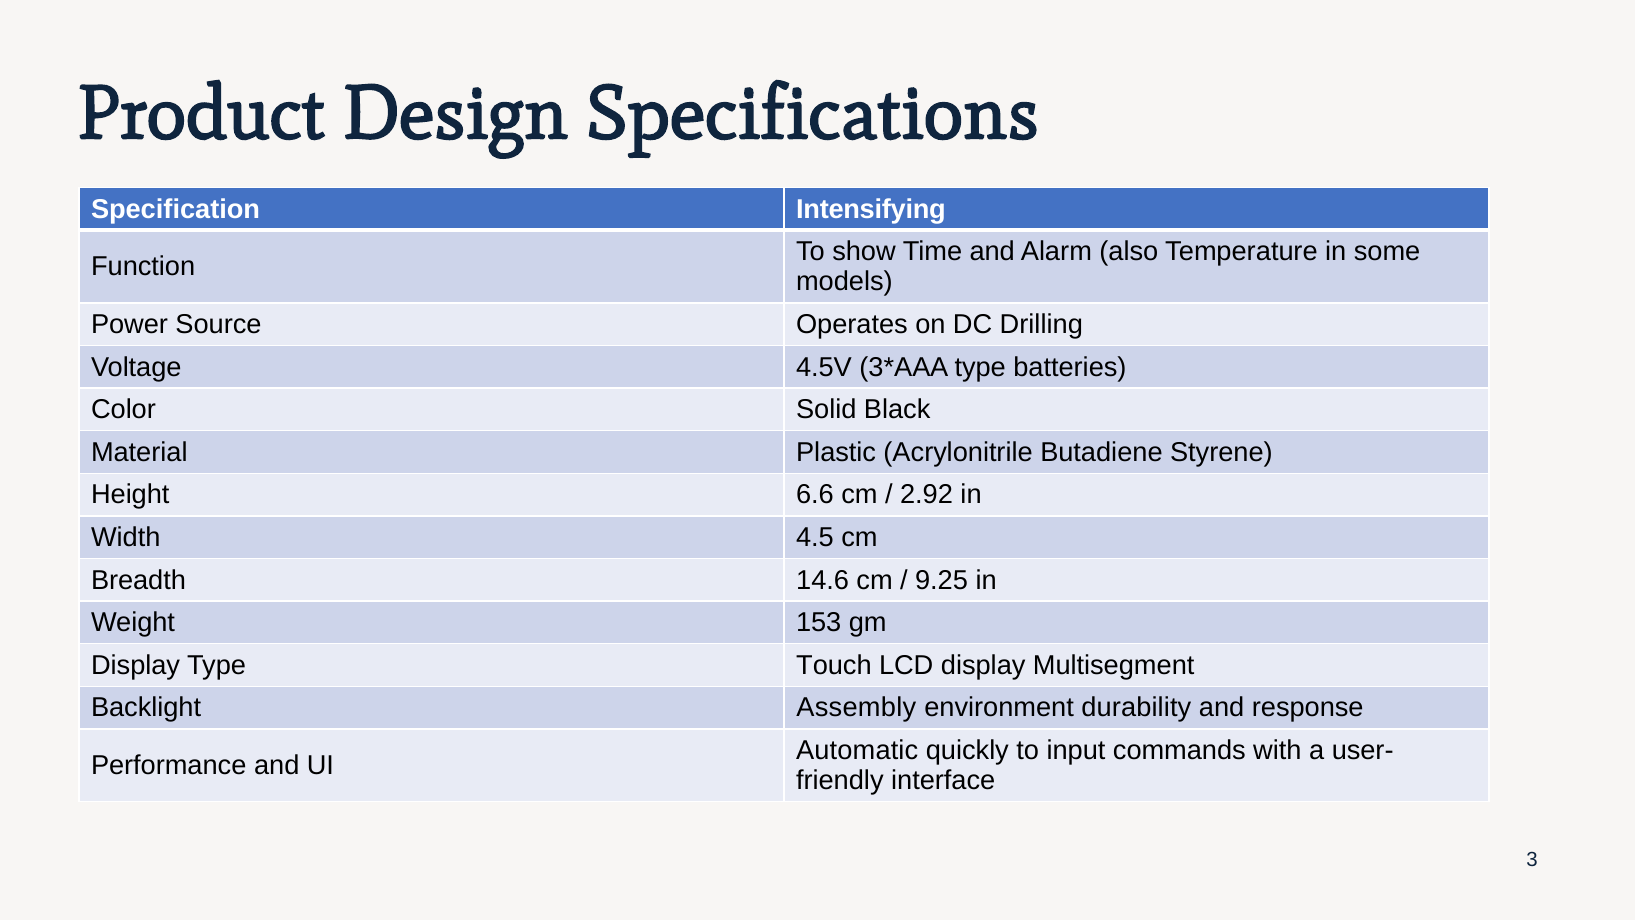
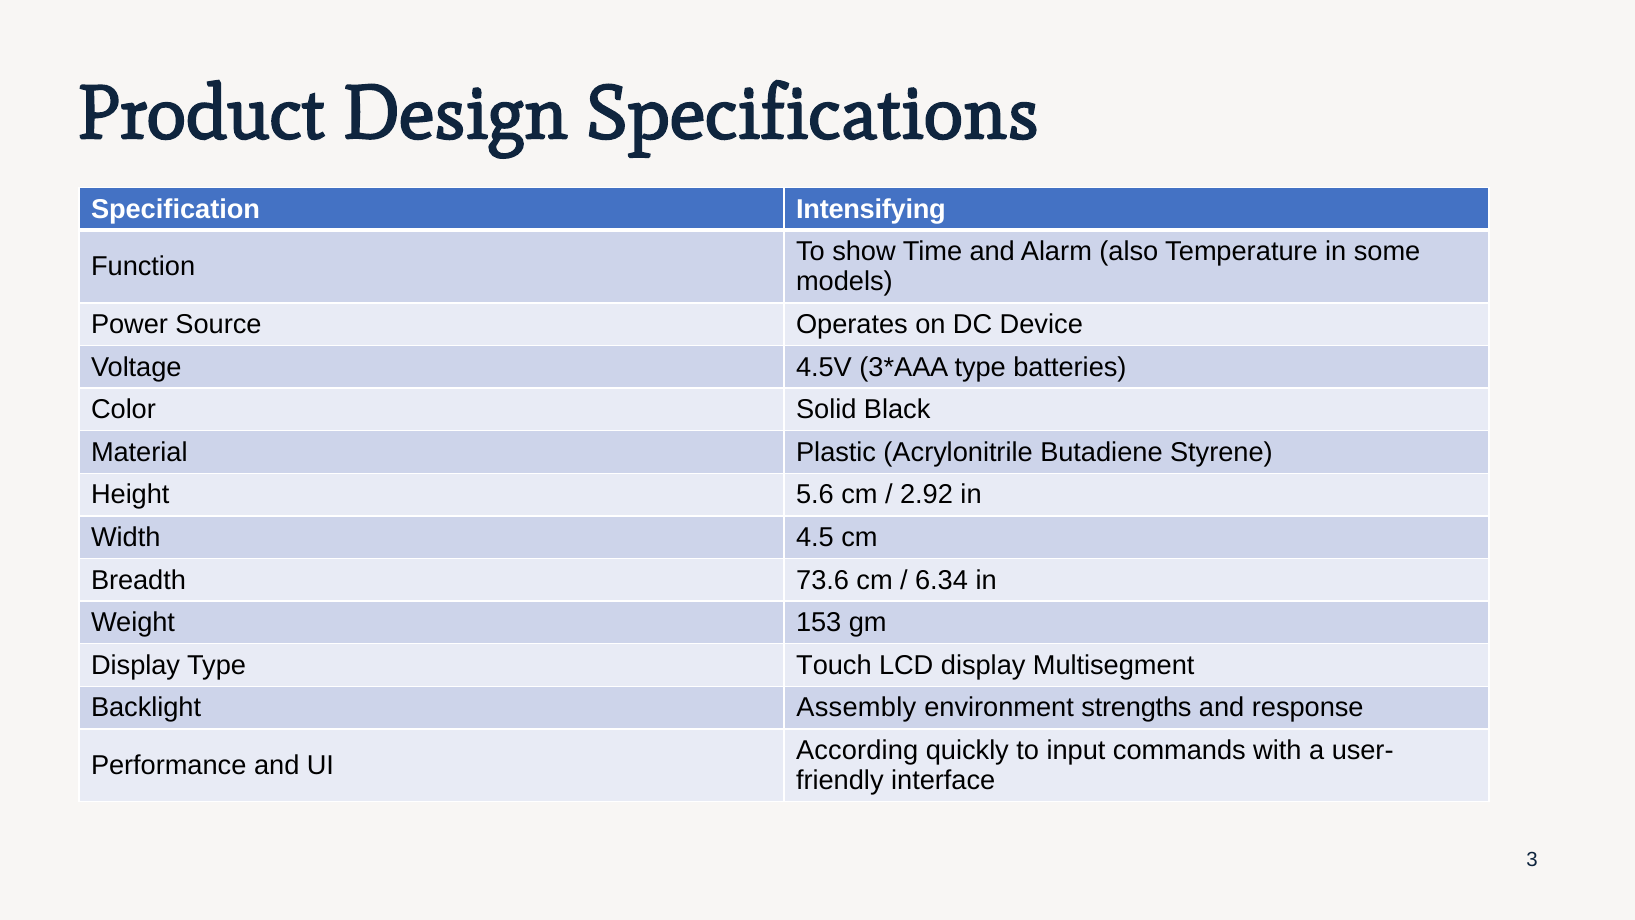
Drilling: Drilling -> Device
6.6: 6.6 -> 5.6
14.6: 14.6 -> 73.6
9.25: 9.25 -> 6.34
durability: durability -> strengths
Automatic: Automatic -> According
